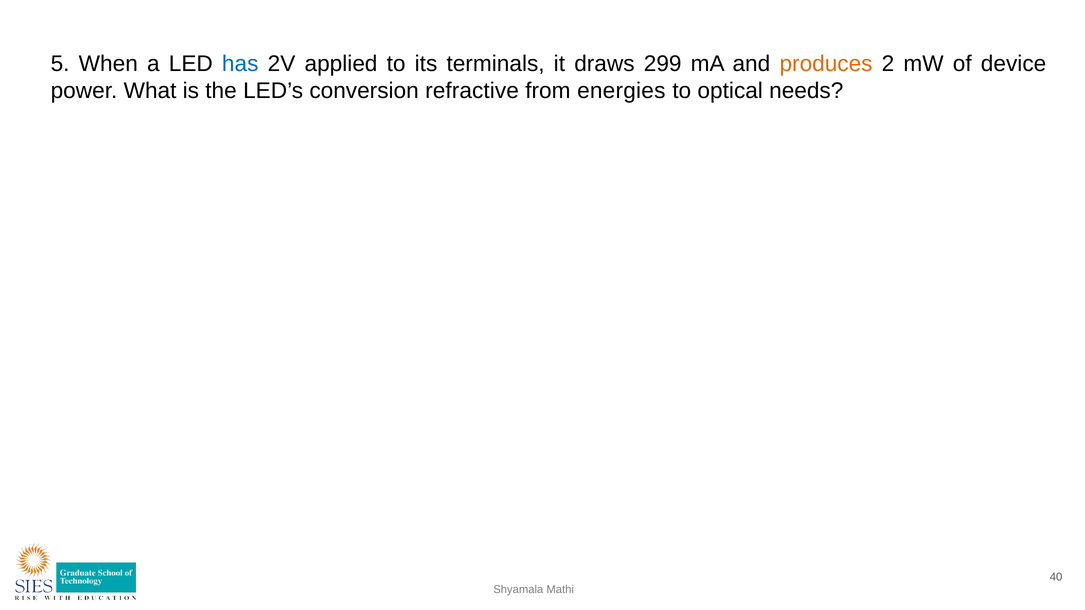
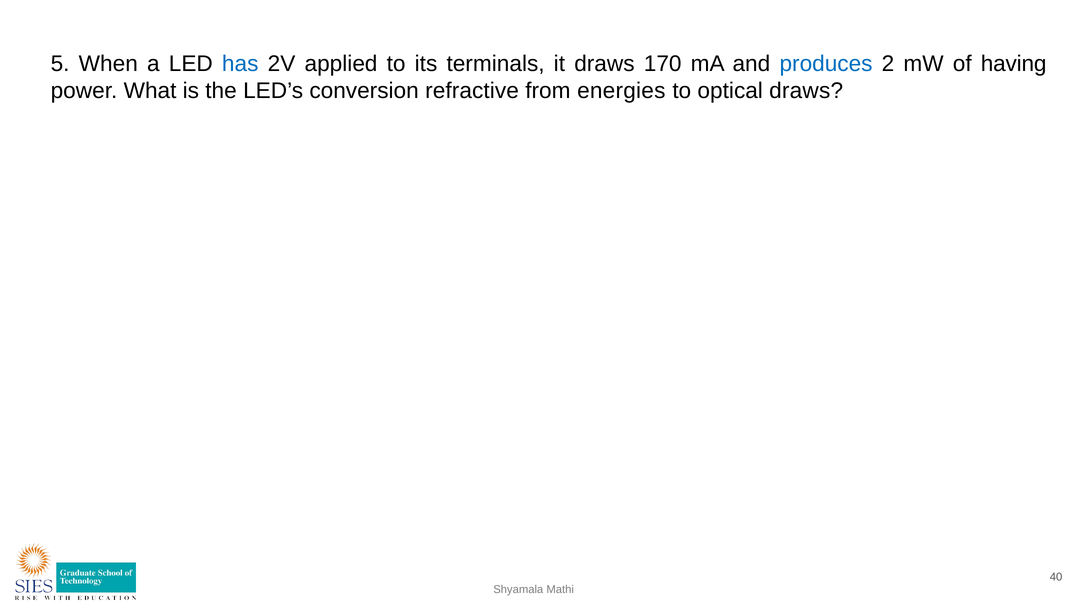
299: 299 -> 170
produces colour: orange -> blue
device: device -> having
optical needs: needs -> draws
